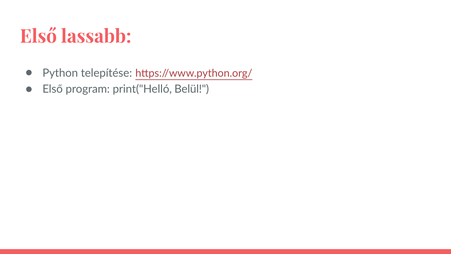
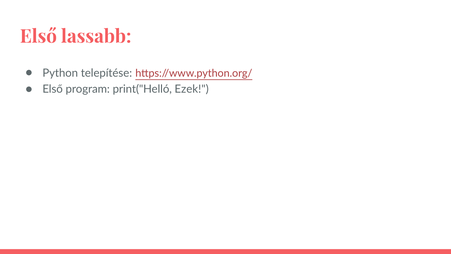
Belül: Belül -> Ezek
